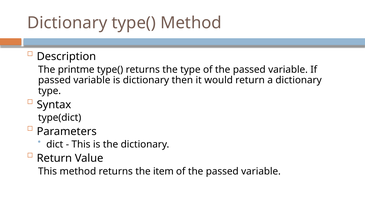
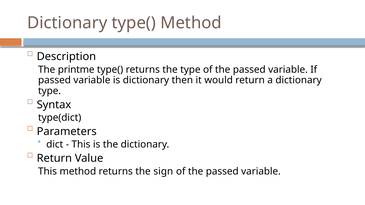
item: item -> sign
